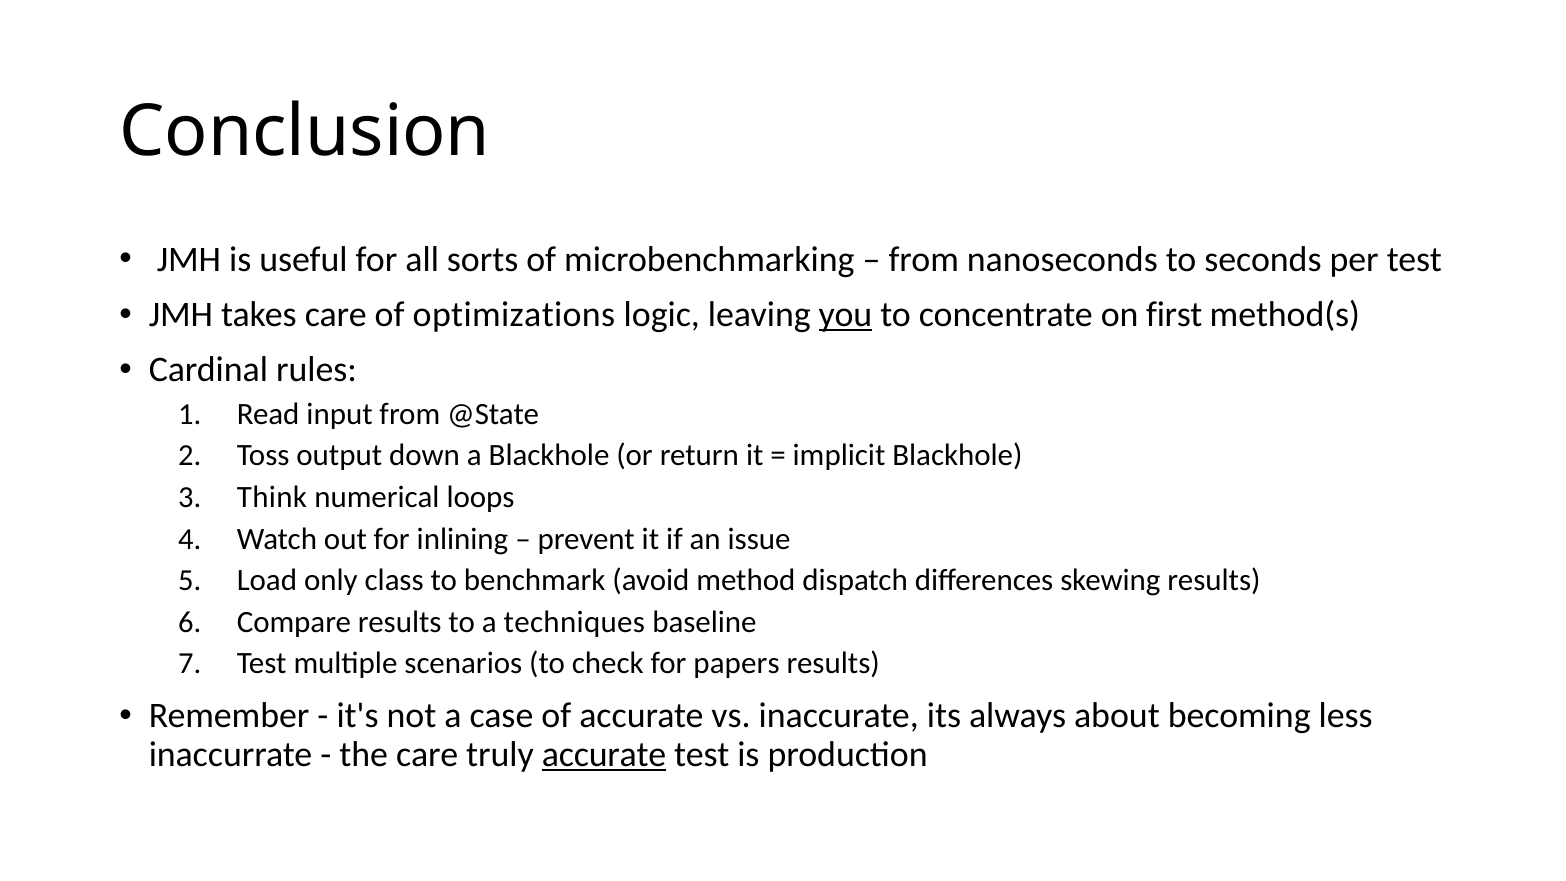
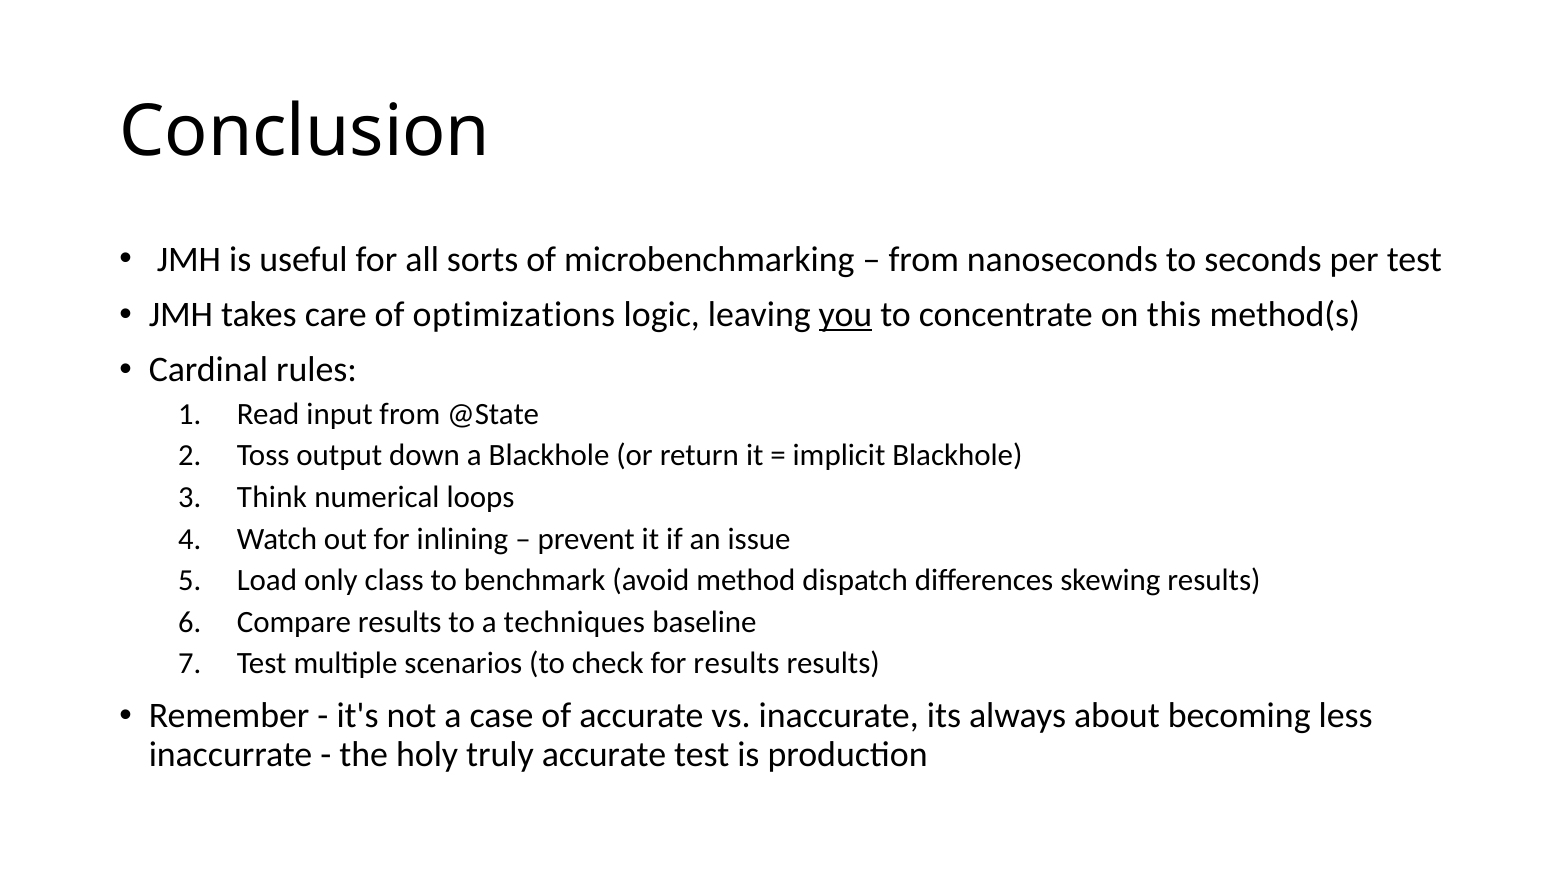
first: first -> this
for papers: papers -> results
the care: care -> holy
accurate at (604, 755) underline: present -> none
